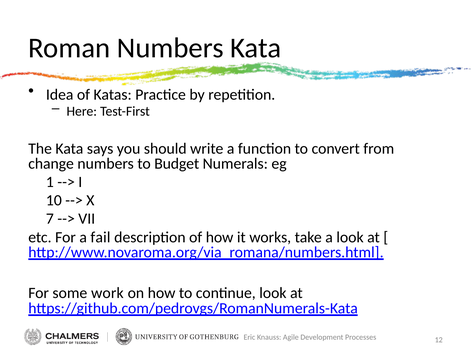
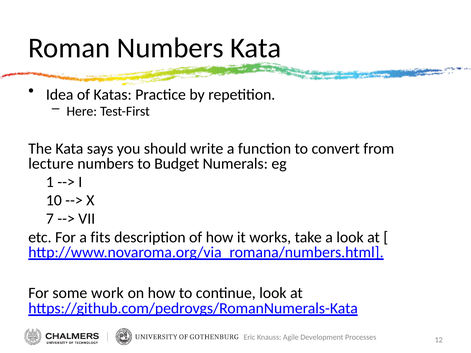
change: change -> lecture
fail: fail -> fits
